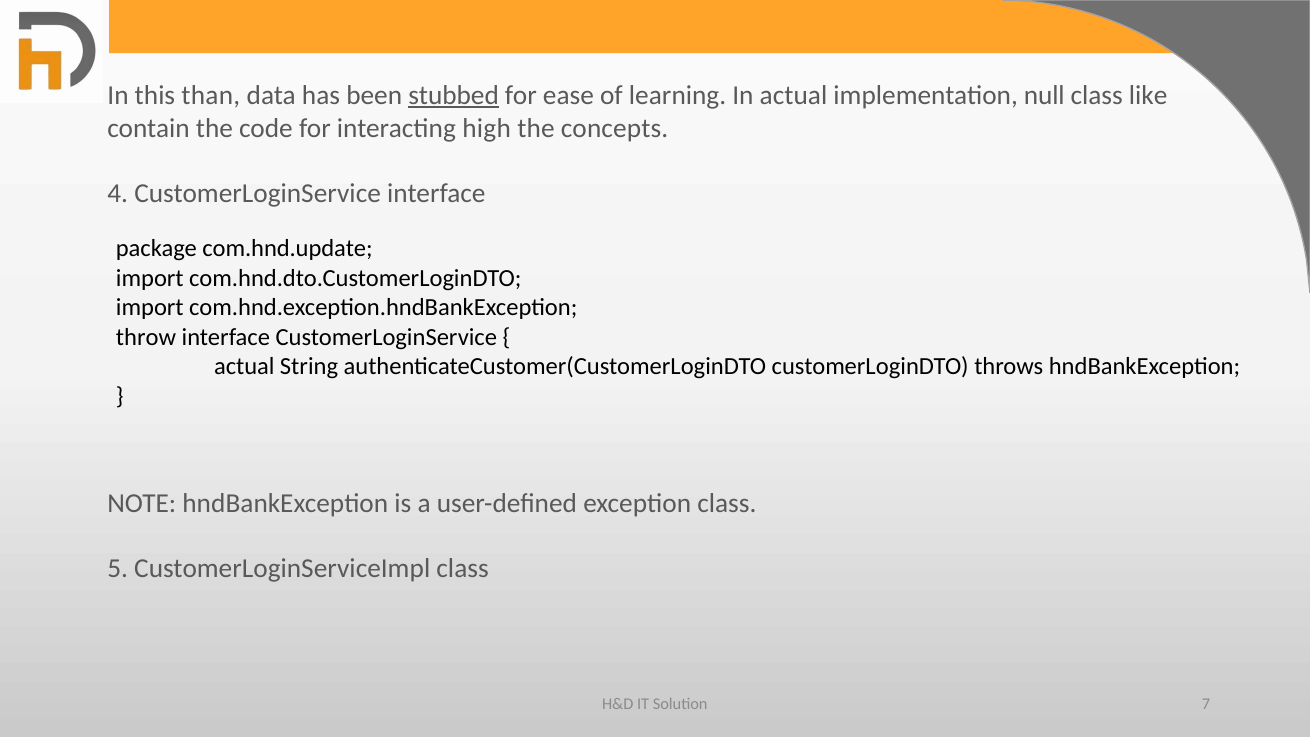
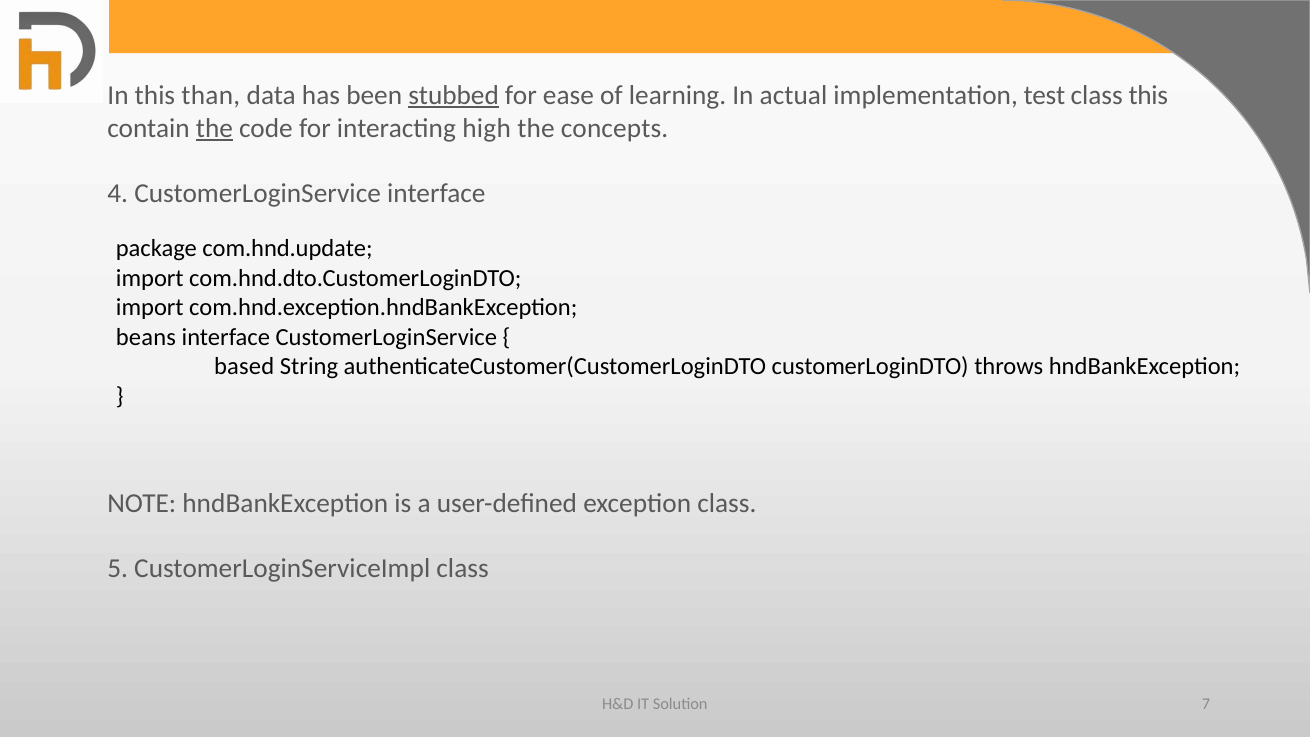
null: null -> test
class like: like -> this
the at (214, 128) underline: none -> present
throw: throw -> beans
actual at (244, 367): actual -> based
